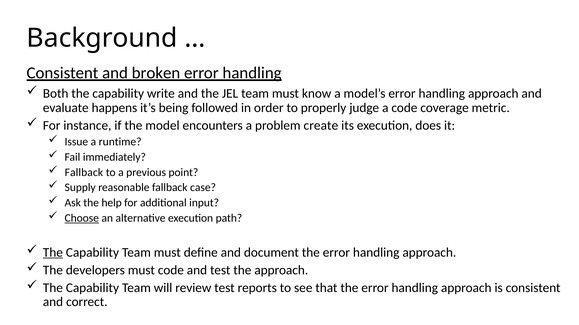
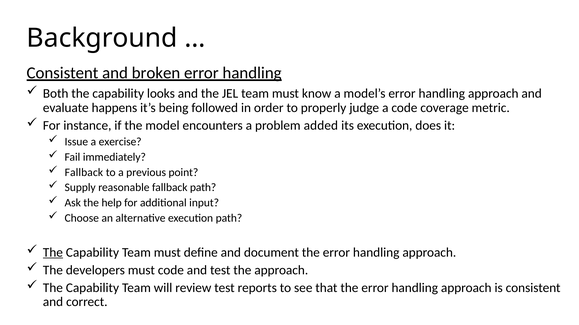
write: write -> looks
create: create -> added
runtime: runtime -> exercise
fallback case: case -> path
Choose underline: present -> none
